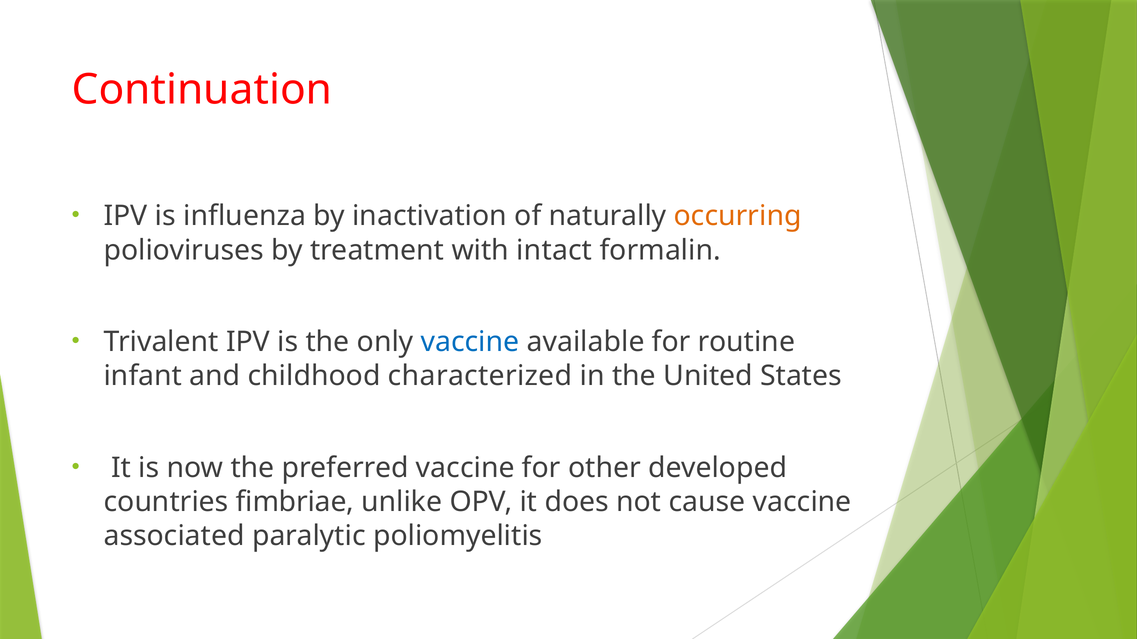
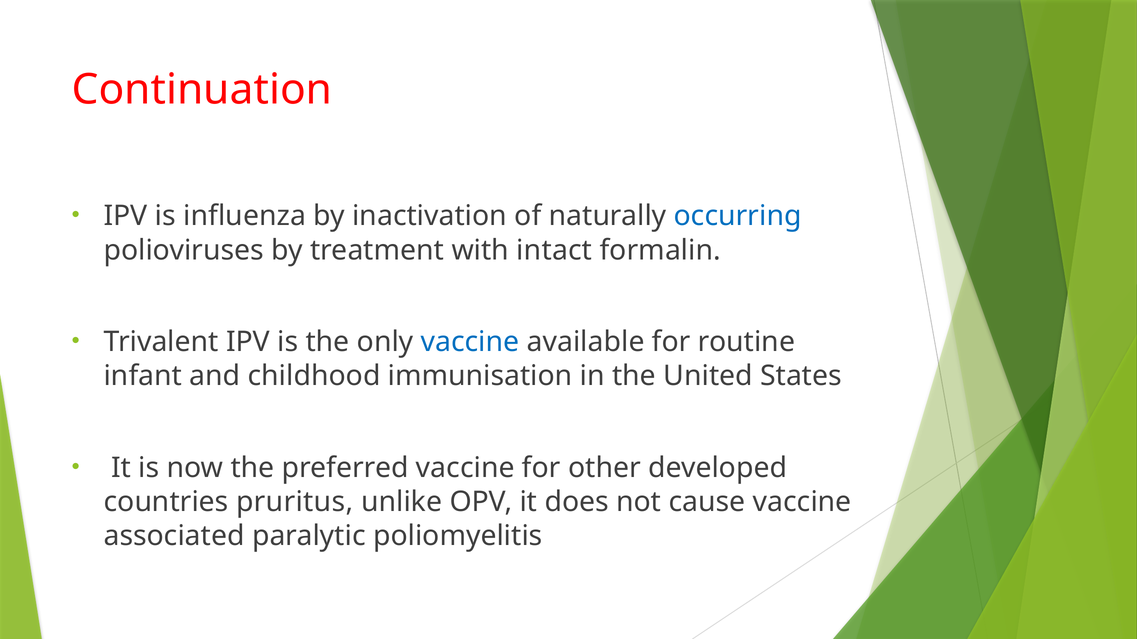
occurring colour: orange -> blue
characterized: characterized -> immunisation
fimbriae: fimbriae -> pruritus
